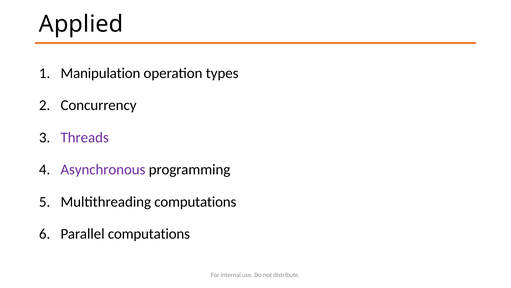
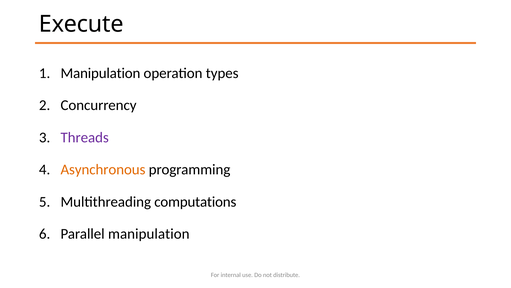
Applied: Applied -> Execute
Asynchronous colour: purple -> orange
Parallel computations: computations -> manipulation
